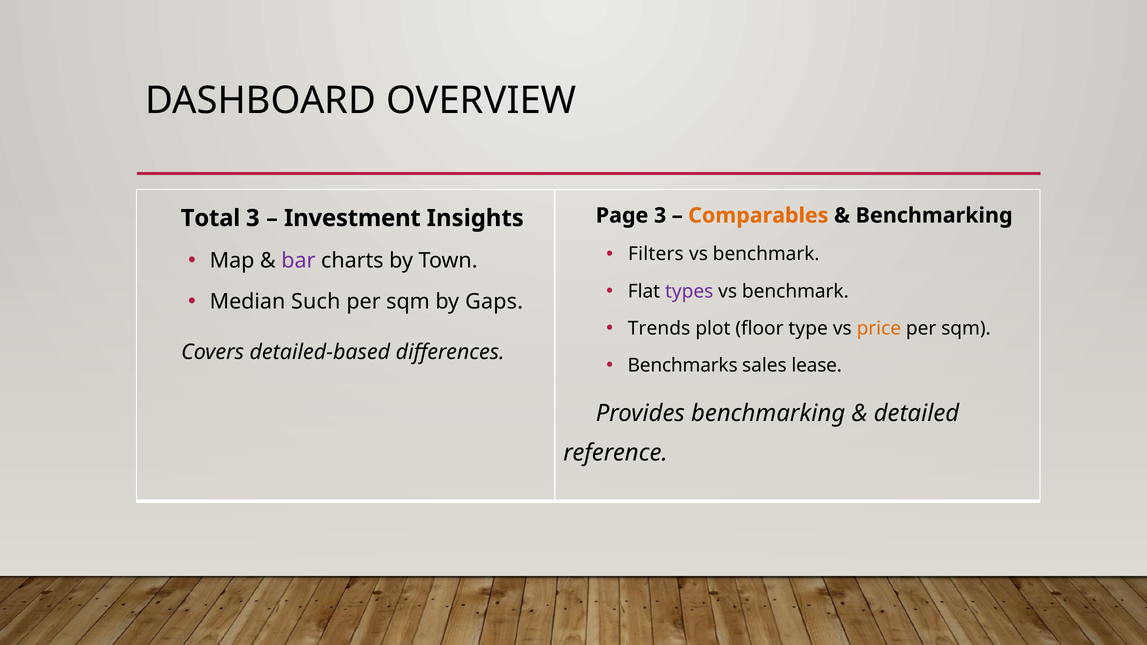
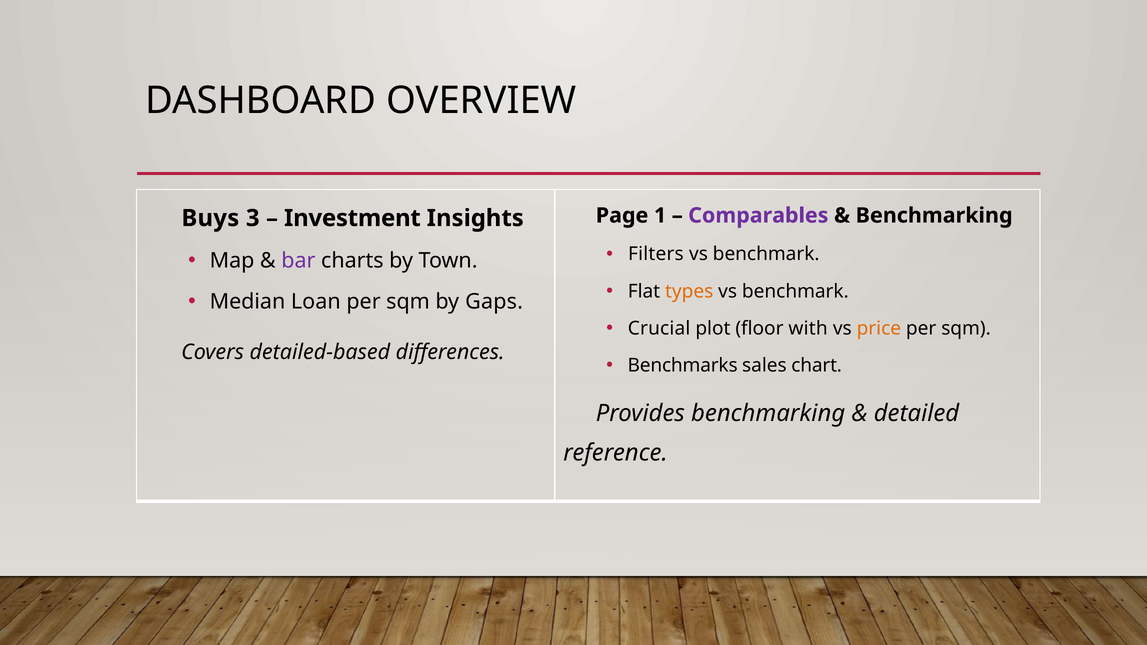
Page 3: 3 -> 1
Comparables colour: orange -> purple
Total: Total -> Buys
types colour: purple -> orange
Such: Such -> Loan
Trends: Trends -> Crucial
type: type -> with
lease: lease -> chart
